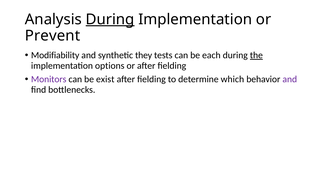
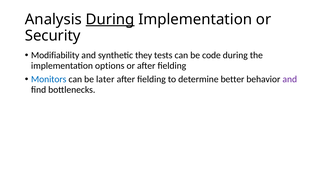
Prevent: Prevent -> Security
each: each -> code
the underline: present -> none
Monitors colour: purple -> blue
exist: exist -> later
which: which -> better
